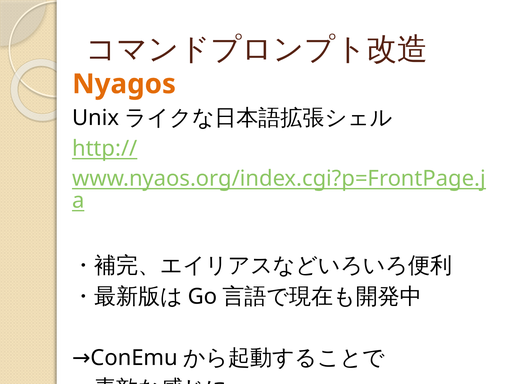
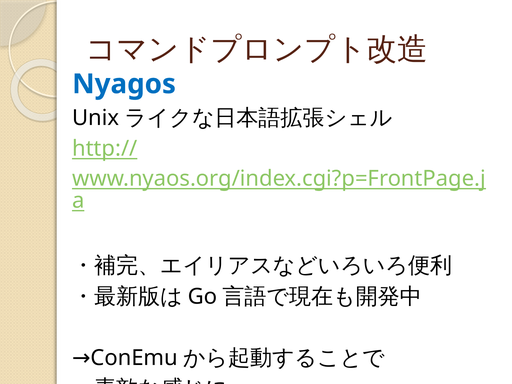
Nyagos colour: orange -> blue
